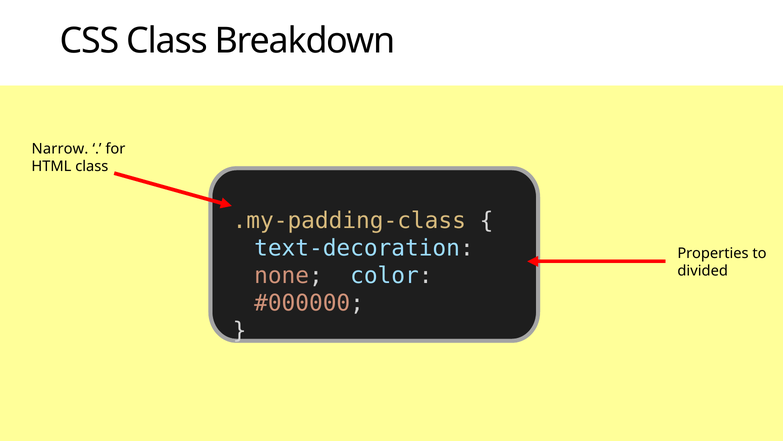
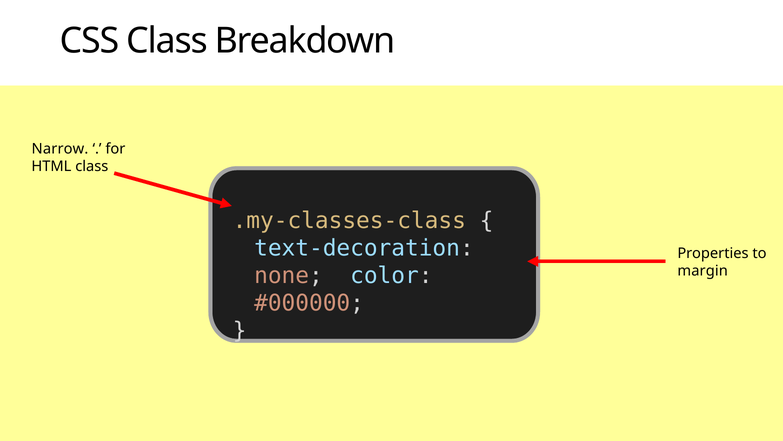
.my-padding-class: .my-padding-class -> .my-classes-class
divided: divided -> margin
